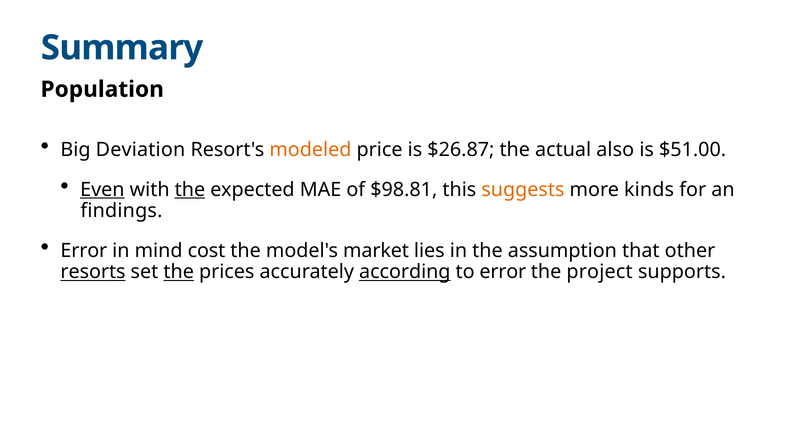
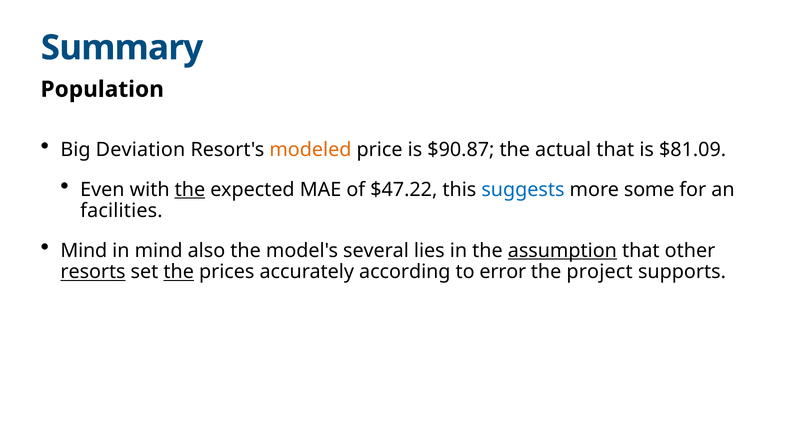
$26.87: $26.87 -> $90.87
actual also: also -> that
$51.00: $51.00 -> $81.09
Even underline: present -> none
$98.81: $98.81 -> $47.22
suggests colour: orange -> blue
kinds: kinds -> some
findings: findings -> facilities
Error at (84, 251): Error -> Mind
cost: cost -> also
market: market -> several
assumption underline: none -> present
according underline: present -> none
